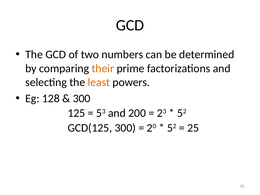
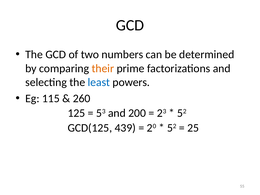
least colour: orange -> blue
128: 128 -> 115
300 at (82, 98): 300 -> 260
GCD(125 300: 300 -> 439
